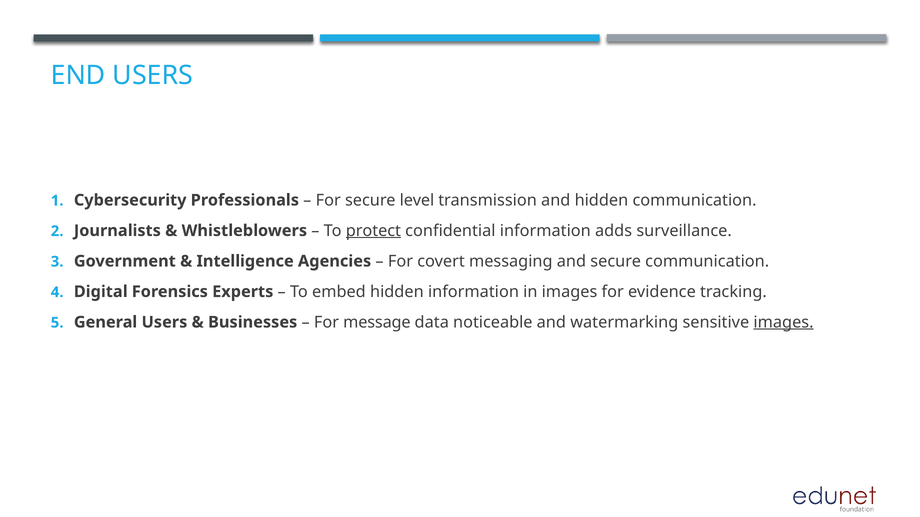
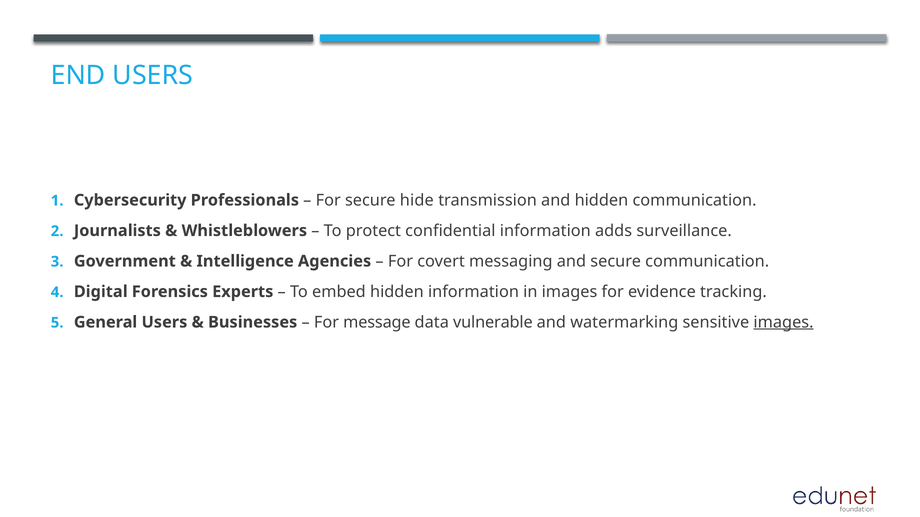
level: level -> hide
protect underline: present -> none
noticeable: noticeable -> vulnerable
